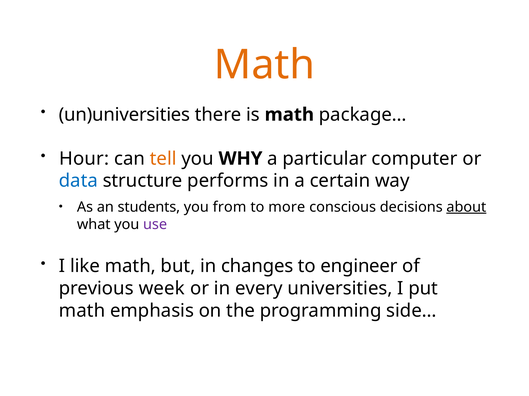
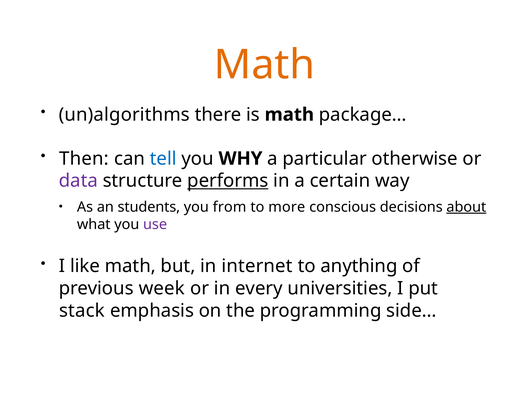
un)universities: un)universities -> un)algorithms
Hour: Hour -> Then
tell colour: orange -> blue
computer: computer -> otherwise
data colour: blue -> purple
performs underline: none -> present
changes: changes -> internet
engineer: engineer -> anything
math at (82, 311): math -> stack
